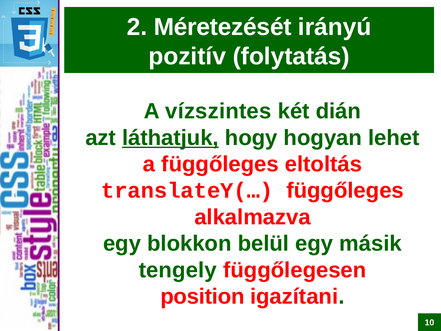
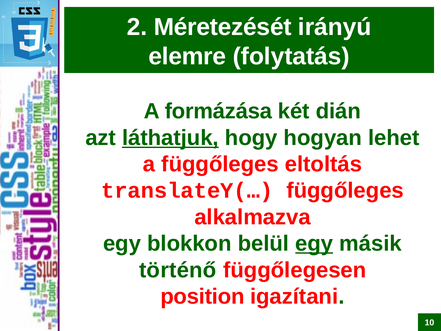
pozitív: pozitív -> elemre
vízszintes: vízszintes -> formázása
egy at (314, 243) underline: none -> present
tengely: tengely -> történő
